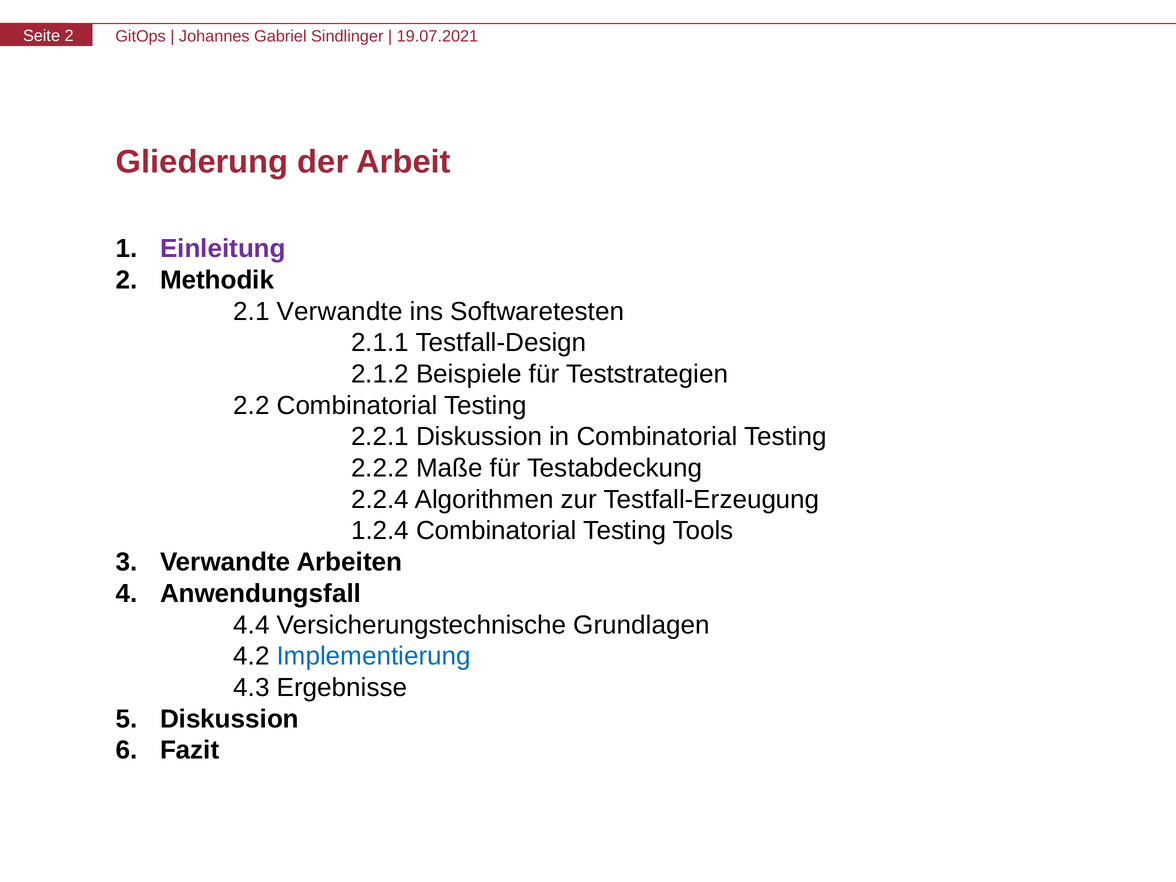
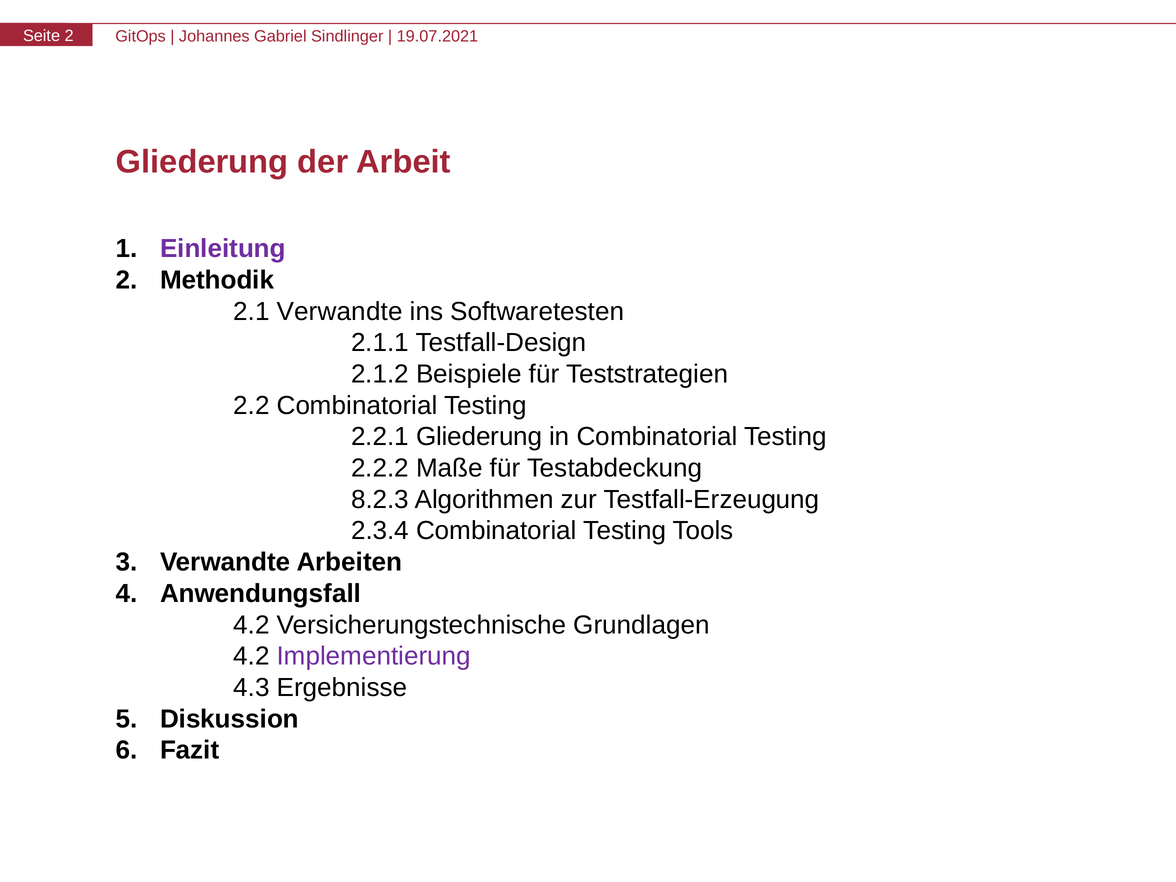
2.2.1 Diskussion: Diskussion -> Gliederung
2.2.4: 2.2.4 -> 8.2.3
1.2.4: 1.2.4 -> 2.3.4
4.4 at (252, 625): 4.4 -> 4.2
Implementierung colour: blue -> purple
